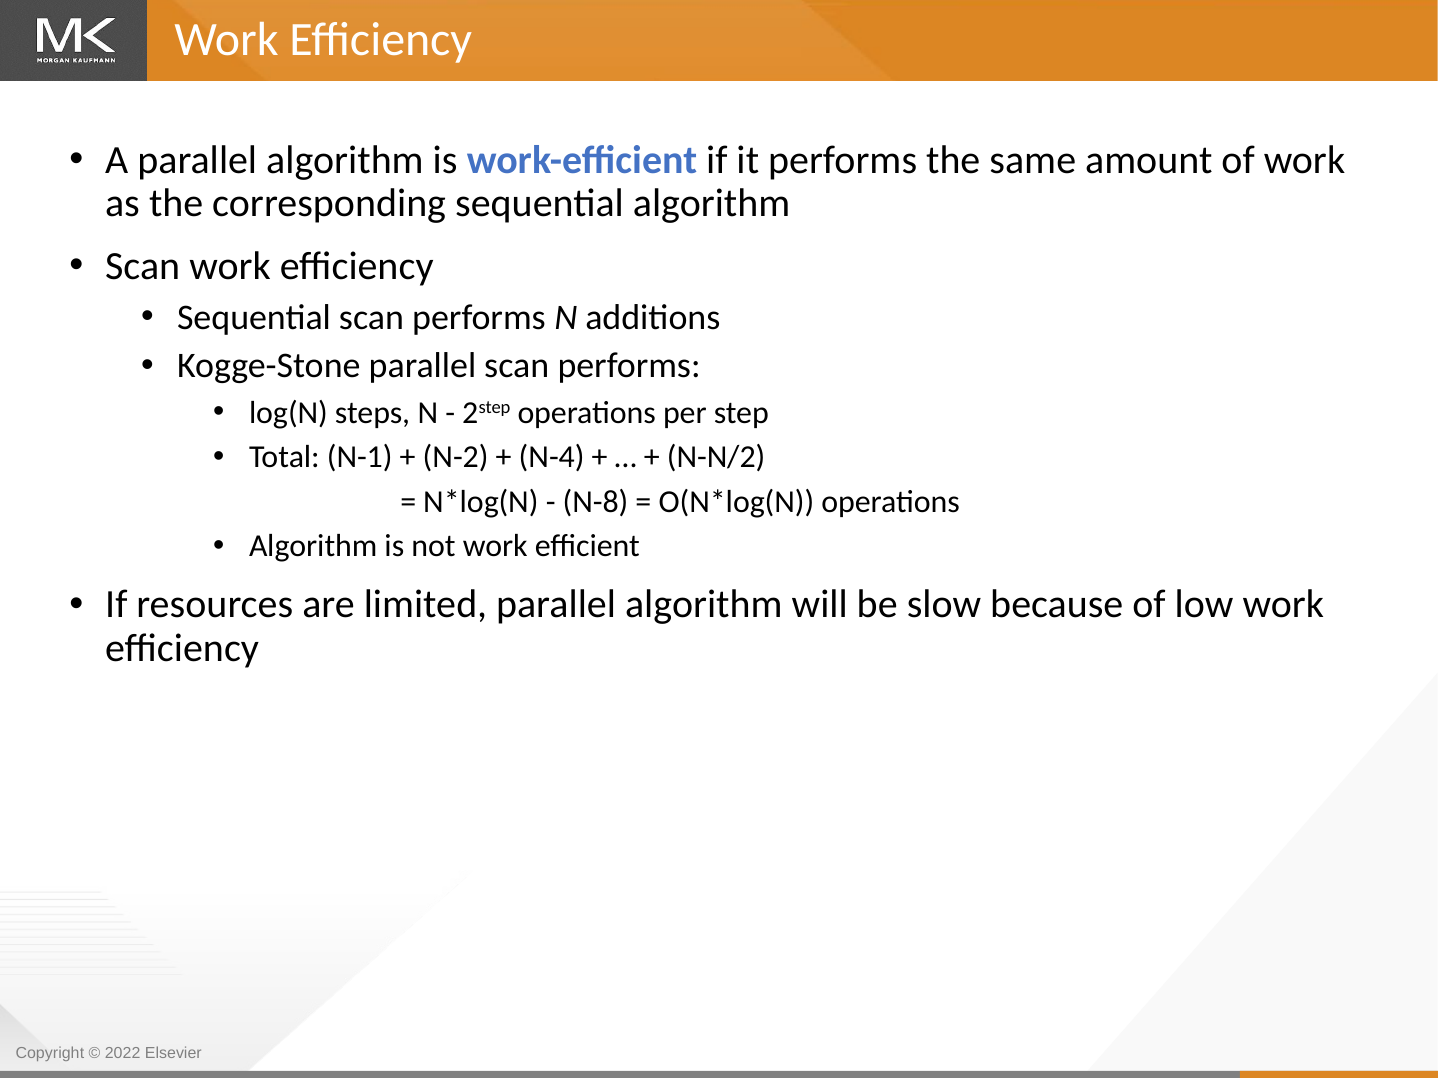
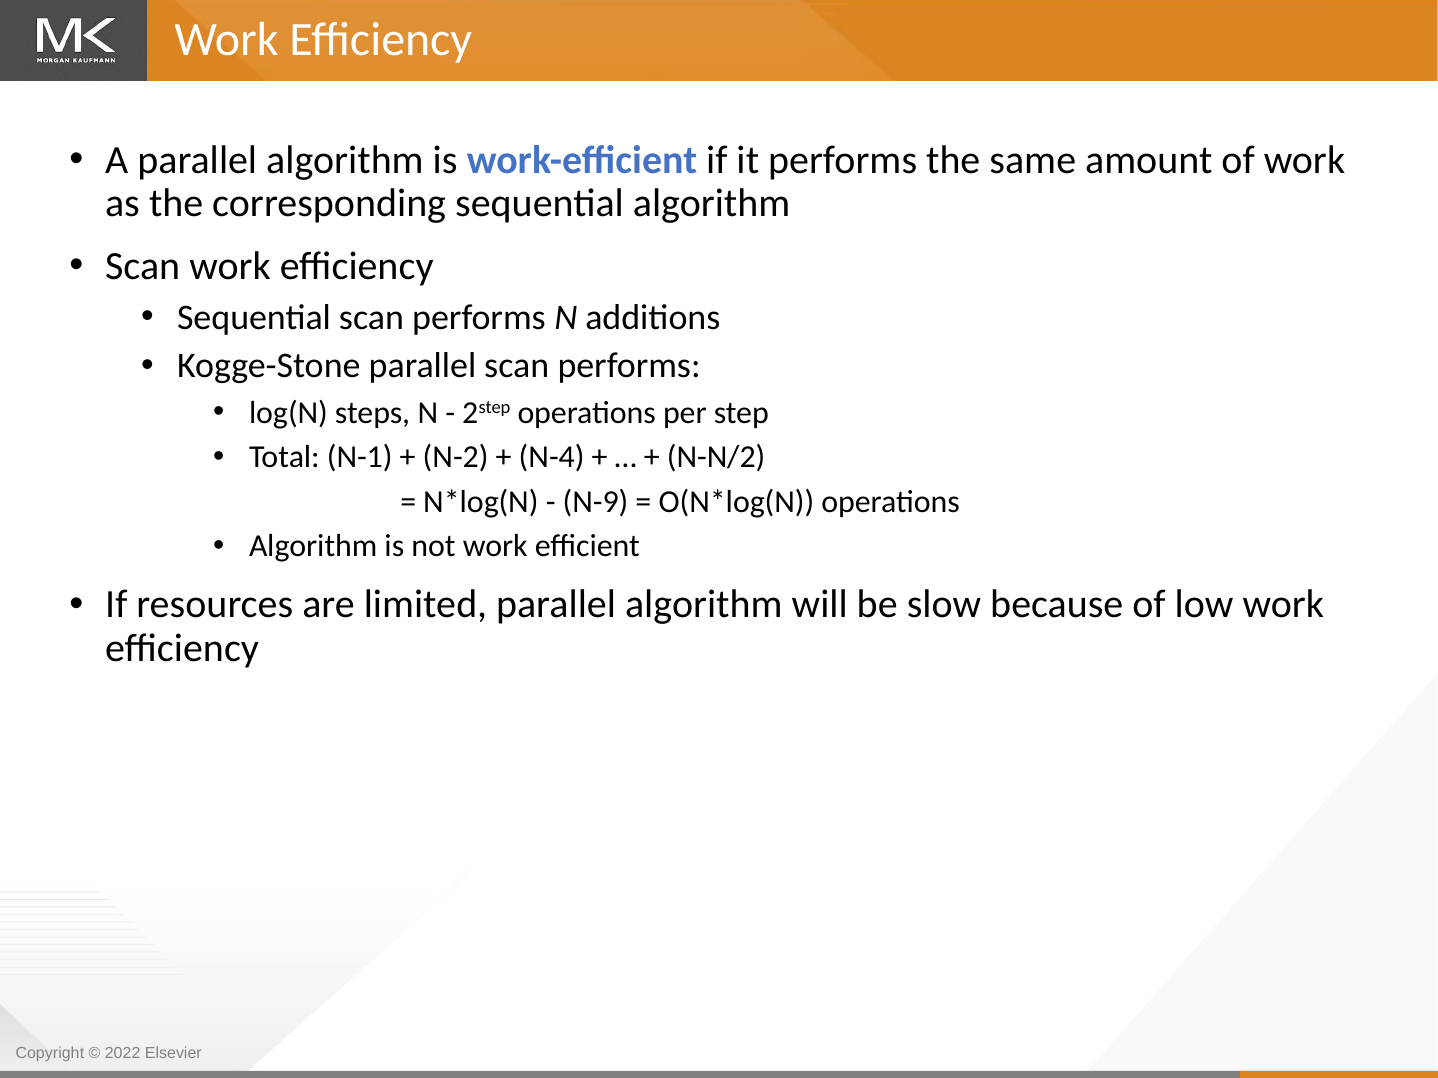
N-8: N-8 -> N-9
